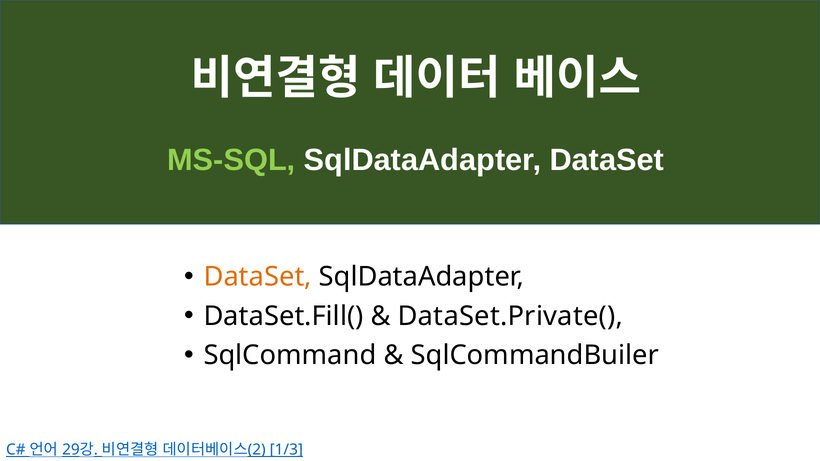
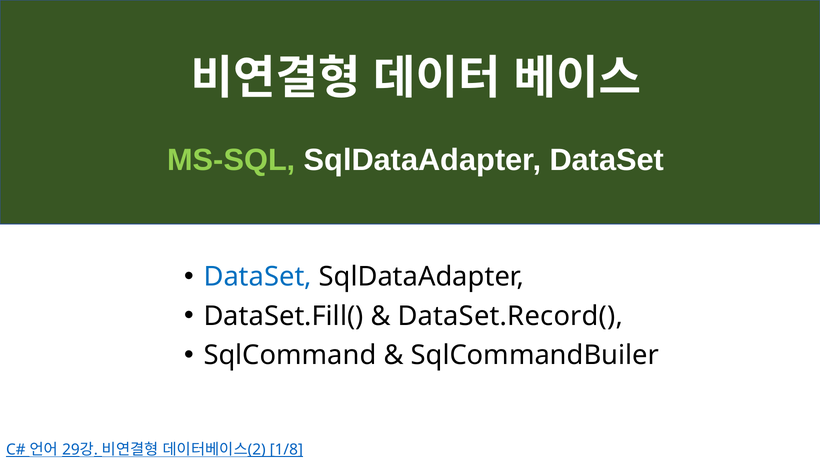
DataSet at (258, 277) colour: orange -> blue
DataSet.Private(: DataSet.Private( -> DataSet.Record(
1/3: 1/3 -> 1/8
